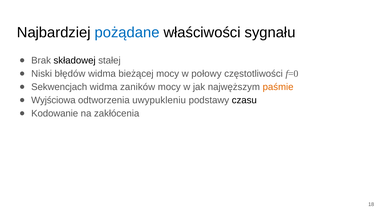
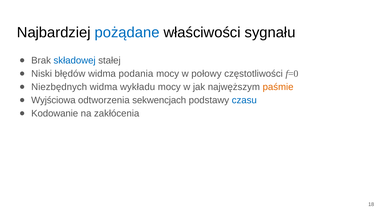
składowej colour: black -> blue
bieżącej: bieżącej -> podania
Sekwencjach: Sekwencjach -> Niezbędnych
zaników: zaników -> wykładu
uwypukleniu: uwypukleniu -> sekwencjach
czasu colour: black -> blue
